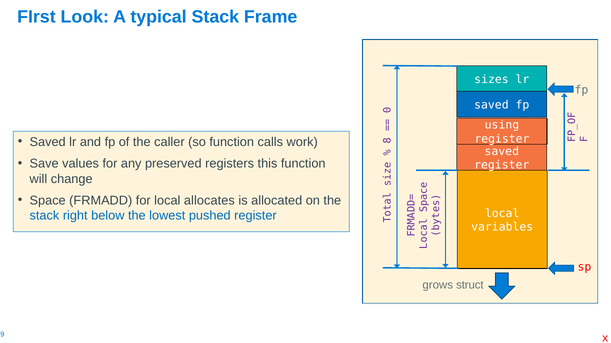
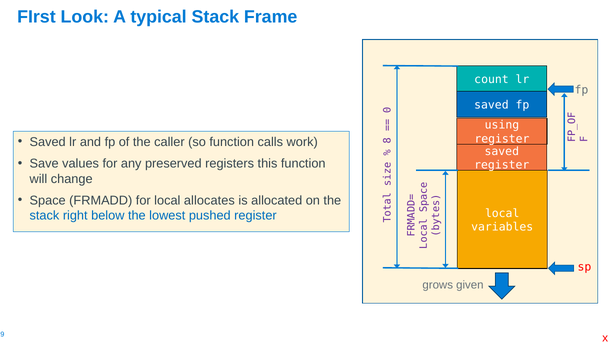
sizes: sizes -> count
struct: struct -> given
